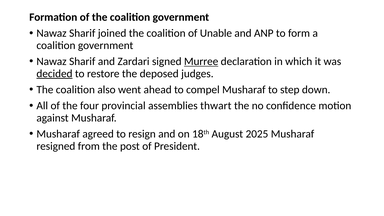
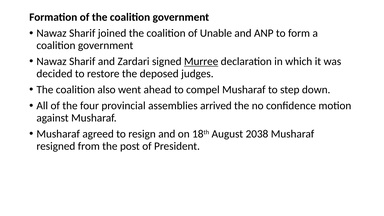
decided underline: present -> none
thwart: thwart -> arrived
2025: 2025 -> 2038
